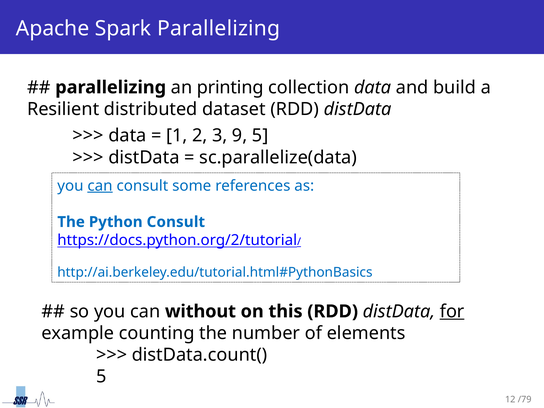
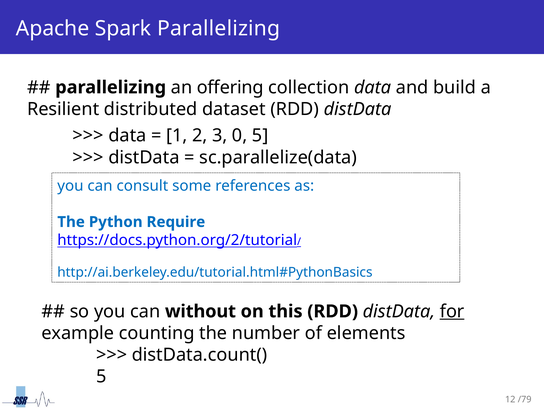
printing: printing -> offering
9: 9 -> 0
can at (100, 186) underline: present -> none
Python Consult: Consult -> Require
